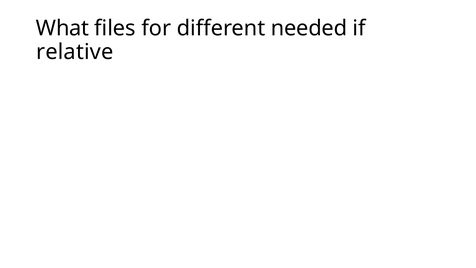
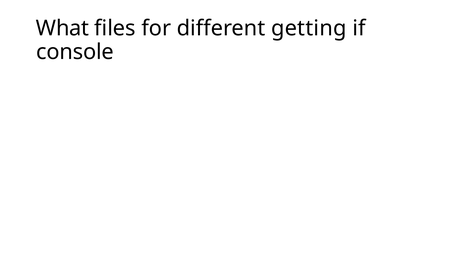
needed: needed -> getting
relative: relative -> console
